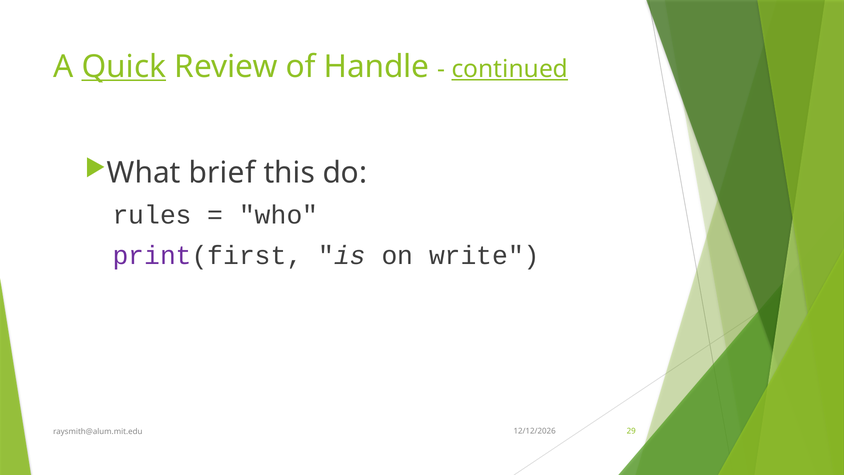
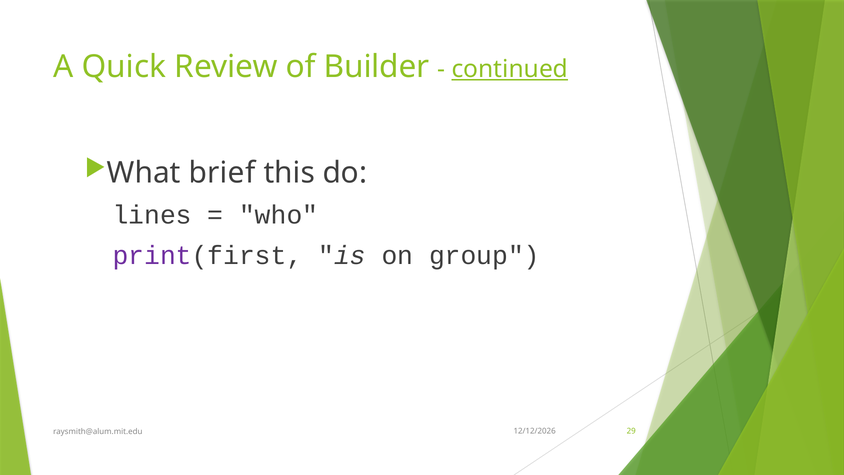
Quick underline: present -> none
Handle: Handle -> Builder
rules: rules -> lines
write: write -> group
